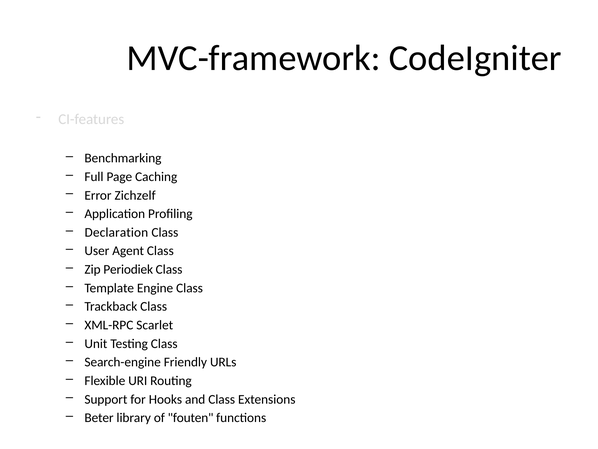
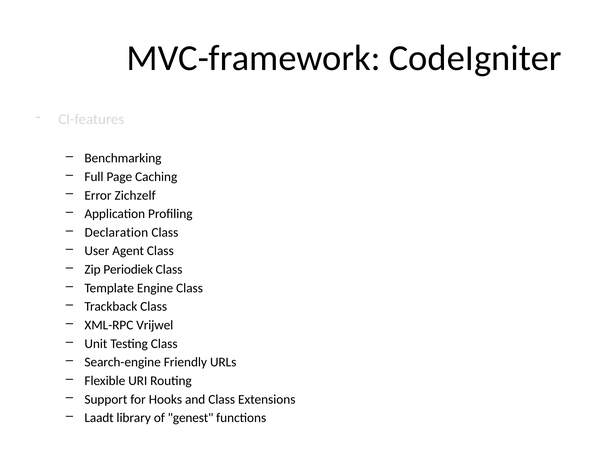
Scarlet: Scarlet -> Vrijwel
Beter: Beter -> Laadt
fouten: fouten -> genest
